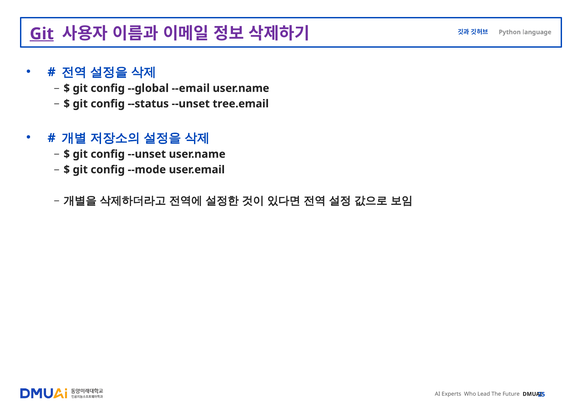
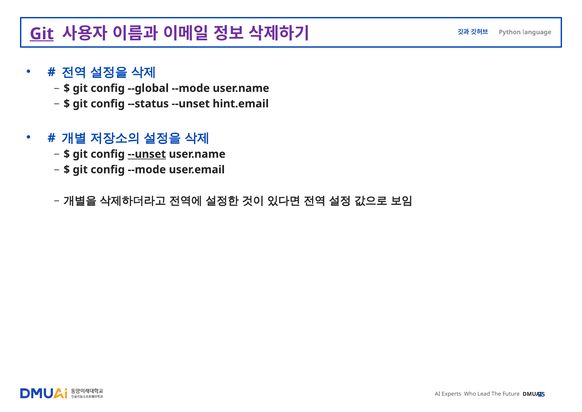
--global --email: --email -> --mode
tree.email: tree.email -> hint.email
--unset at (147, 154) underline: none -> present
